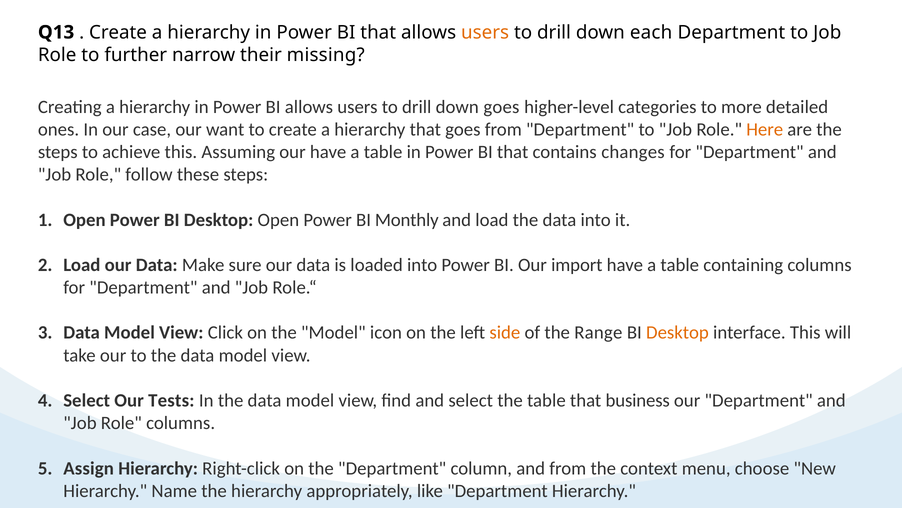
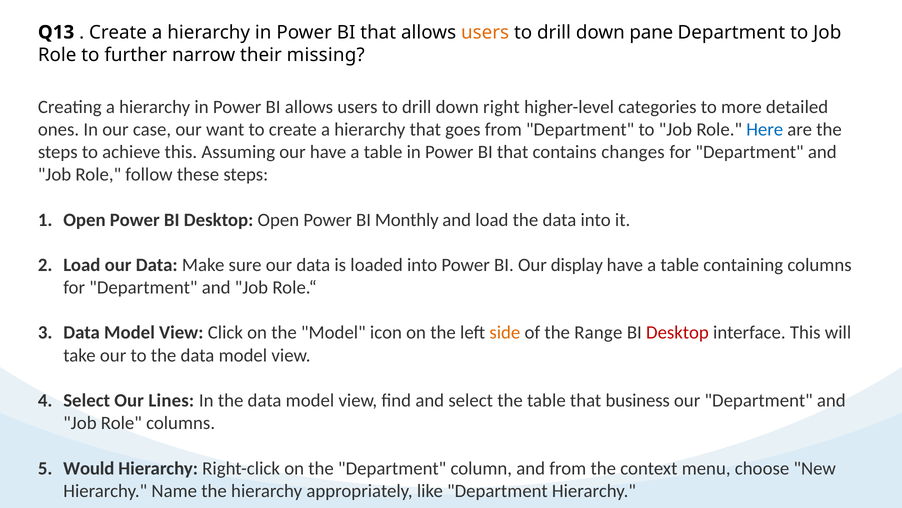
each: each -> pane
down goes: goes -> right
Here colour: orange -> blue
import: import -> display
Desktop at (677, 332) colour: orange -> red
Tests: Tests -> Lines
Assign: Assign -> Would
